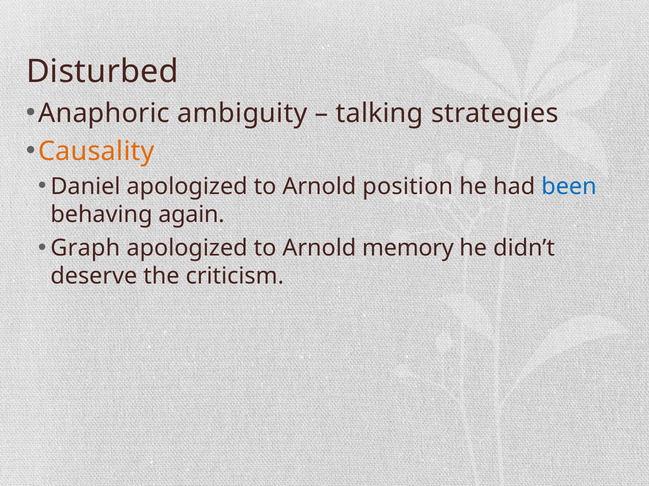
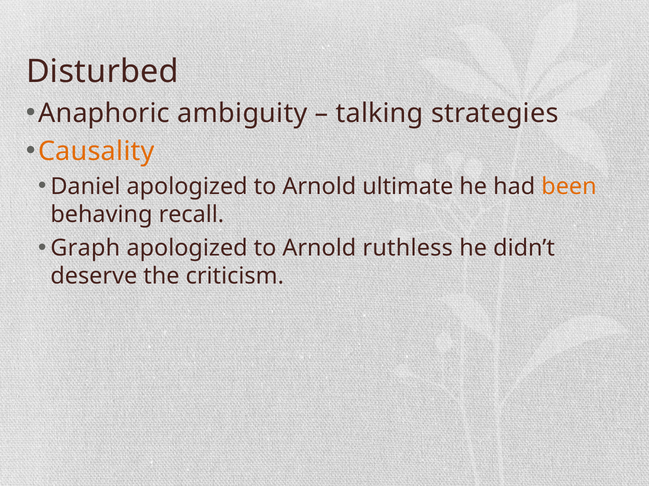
position: position -> ultimate
been colour: blue -> orange
again: again -> recall
memory: memory -> ruthless
